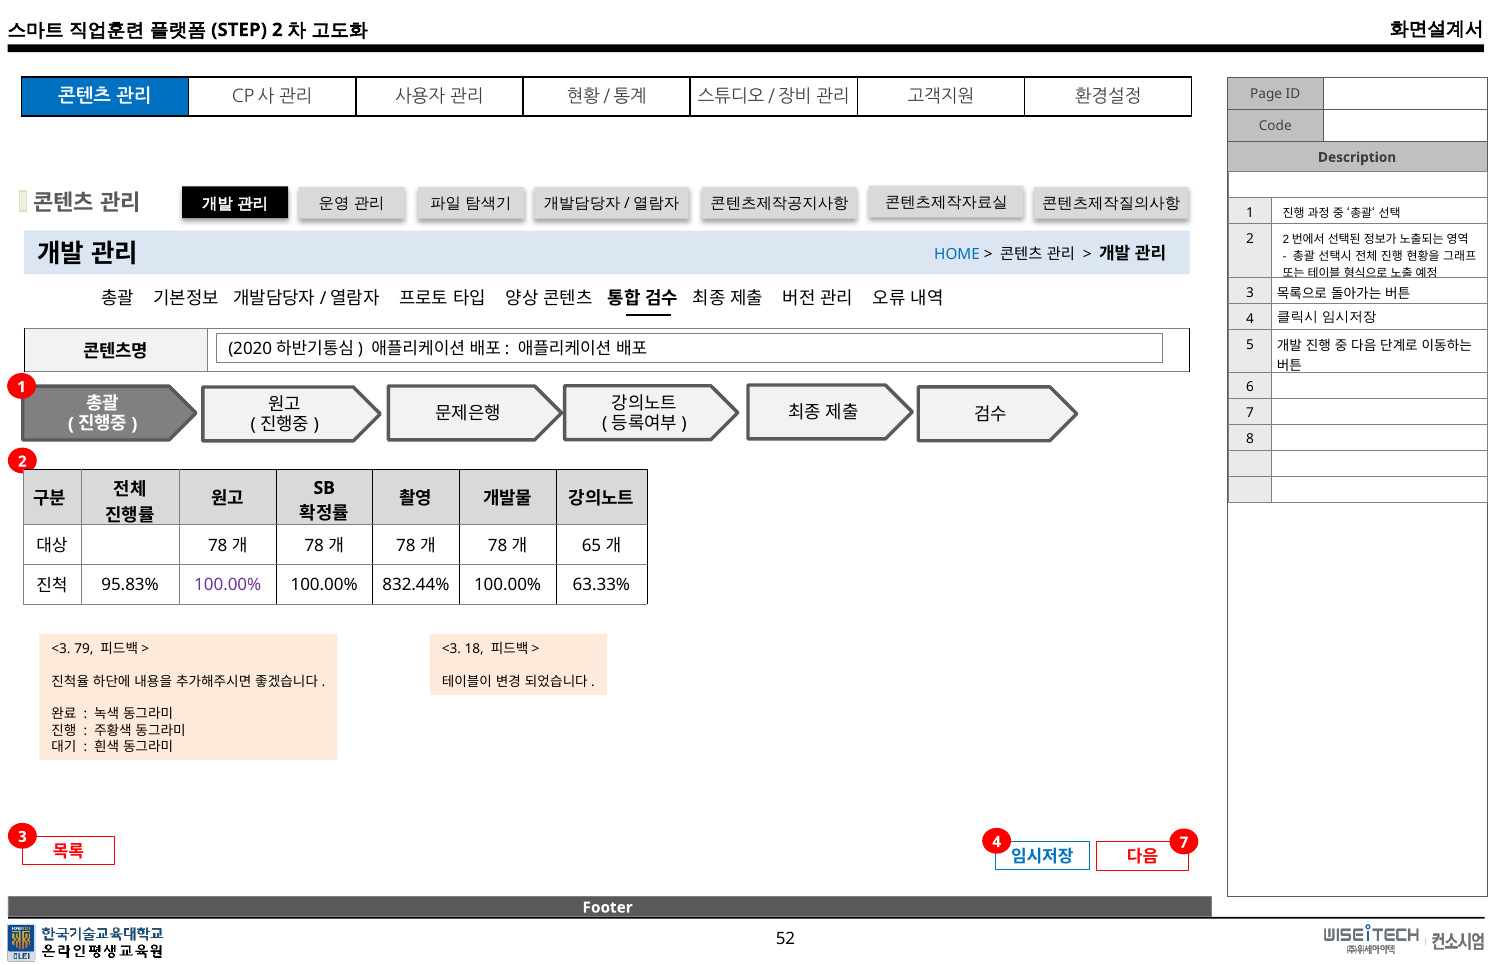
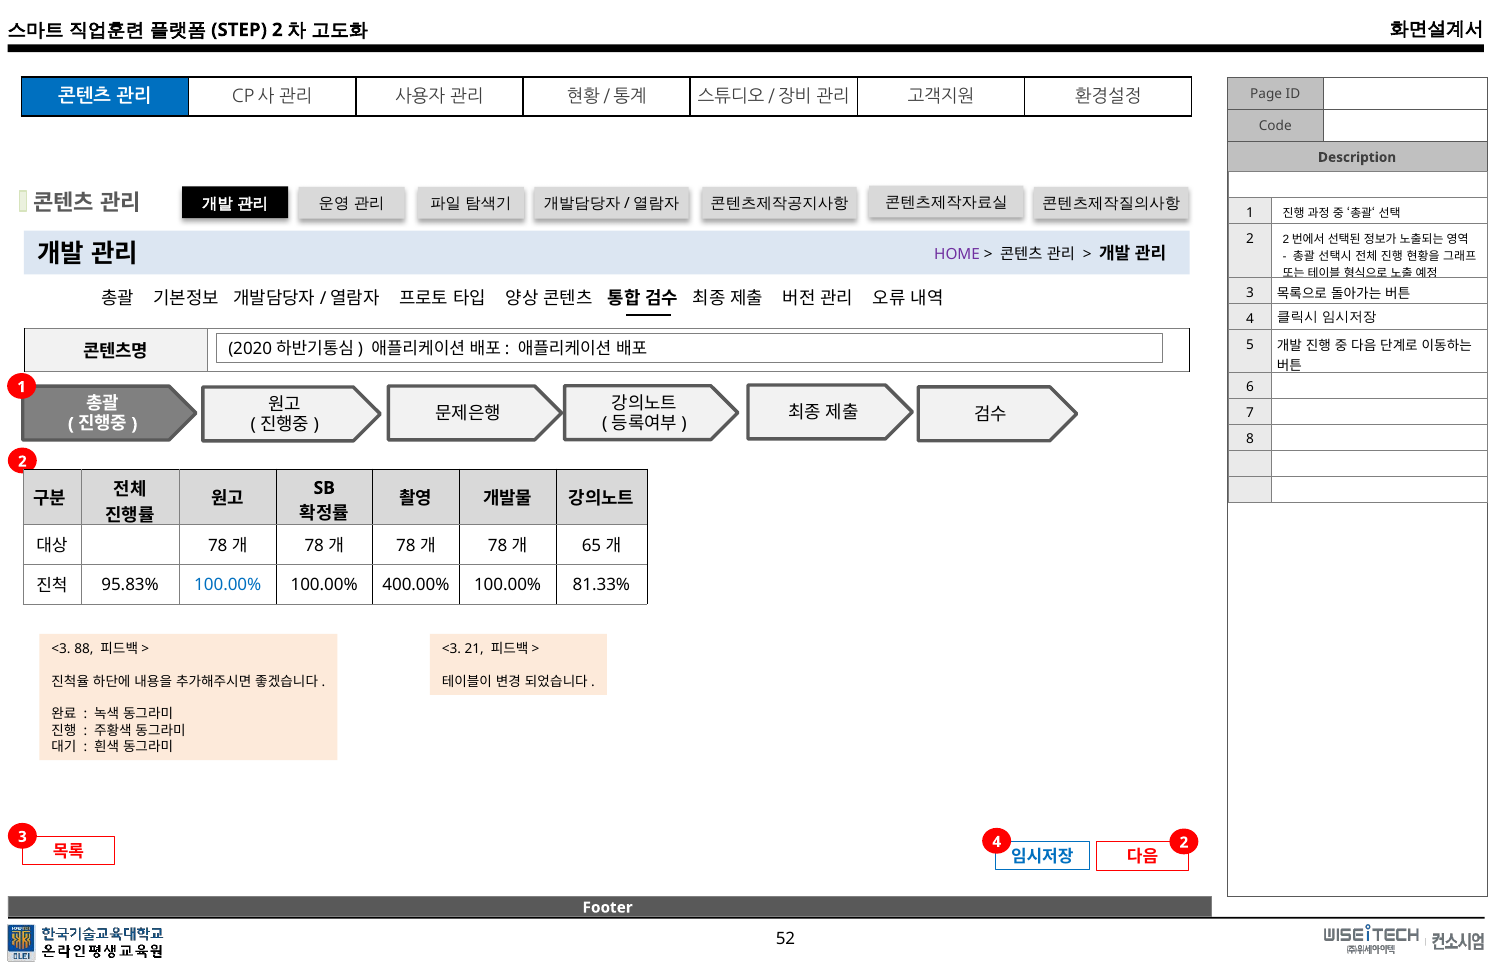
HOME colour: blue -> purple
100.00% at (228, 585) colour: purple -> blue
832.44%: 832.44% -> 400.00%
63.33%: 63.33% -> 81.33%
79: 79 -> 88
18: 18 -> 21
4 7: 7 -> 2
